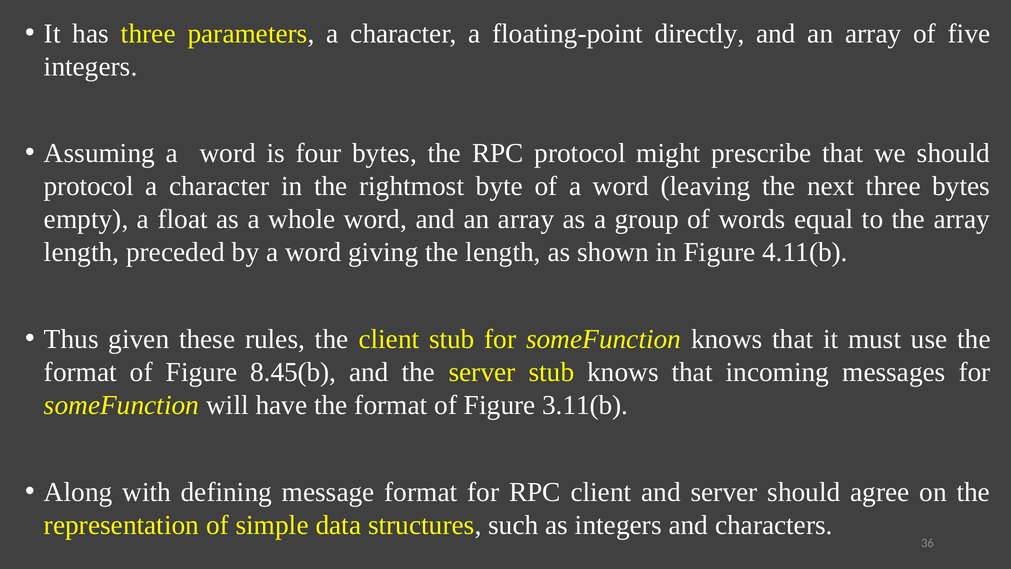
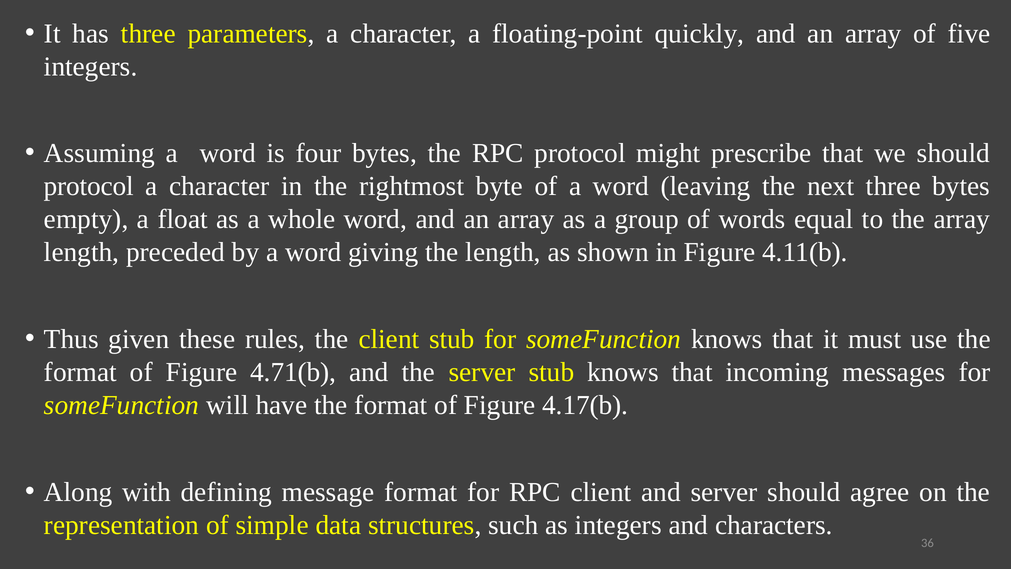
directly: directly -> quickly
8.45(b: 8.45(b -> 4.71(b
3.11(b: 3.11(b -> 4.17(b
